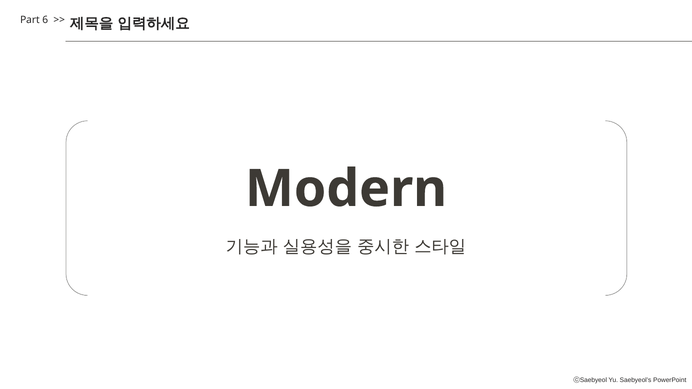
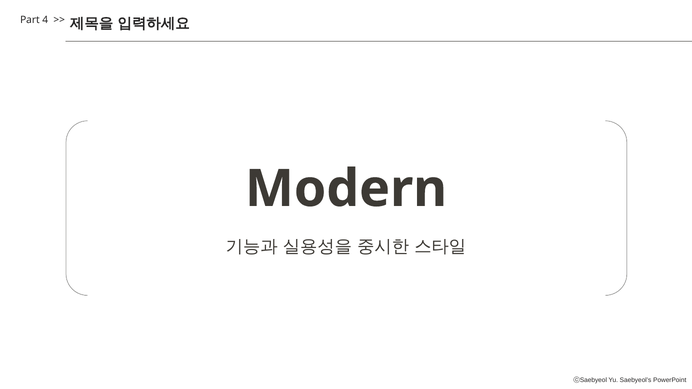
6: 6 -> 4
